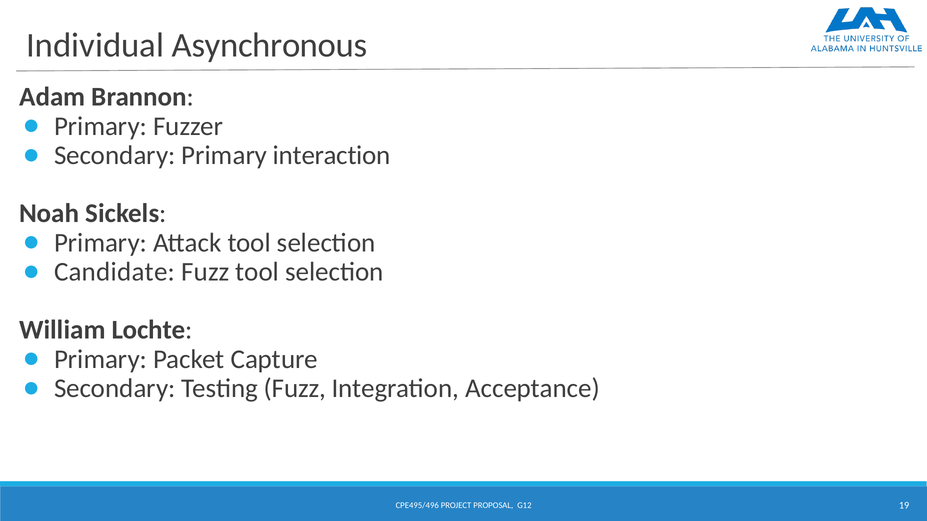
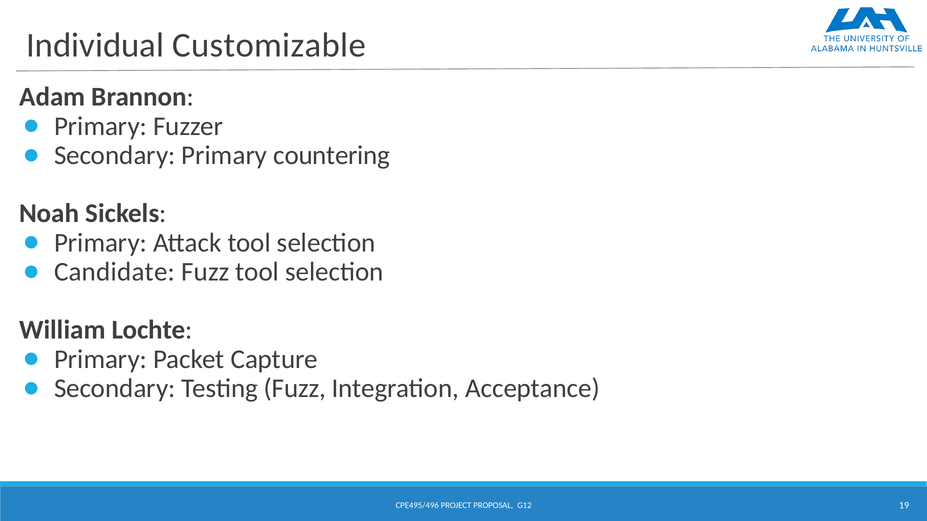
Asynchronous: Asynchronous -> Customizable
interaction: interaction -> countering
